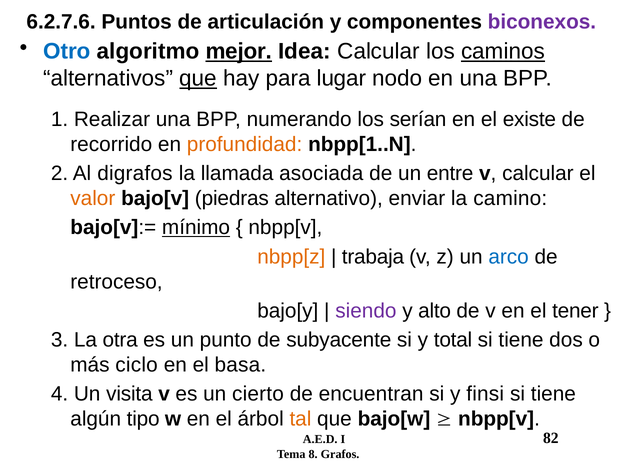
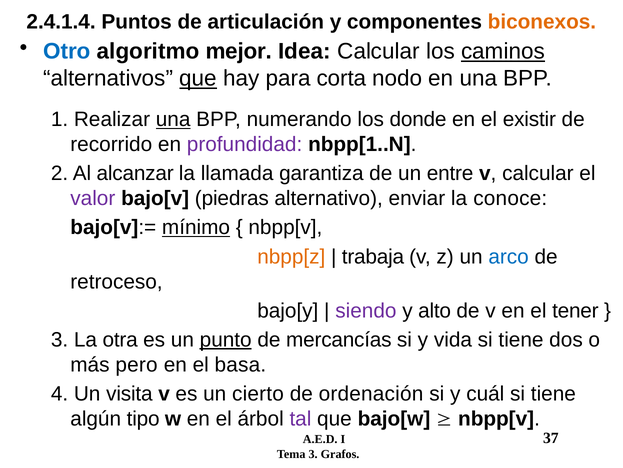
6.2.7.6: 6.2.7.6 -> 2.4.1.4
biconexos colour: purple -> orange
mejor underline: present -> none
lugar: lugar -> corta
una at (173, 119) underline: none -> present
serían: serían -> donde
existe: existe -> existir
profundidad colour: orange -> purple
digrafos: digrafos -> alcanzar
asociada: asociada -> garantiza
valor colour: orange -> purple
camino: camino -> conoce
punto underline: none -> present
subyacente: subyacente -> mercancías
total: total -> vida
ciclo: ciclo -> pero
encuentran: encuentran -> ordenación
finsi: finsi -> cuál
tal colour: orange -> purple
82: 82 -> 37
Tema 8: 8 -> 3
